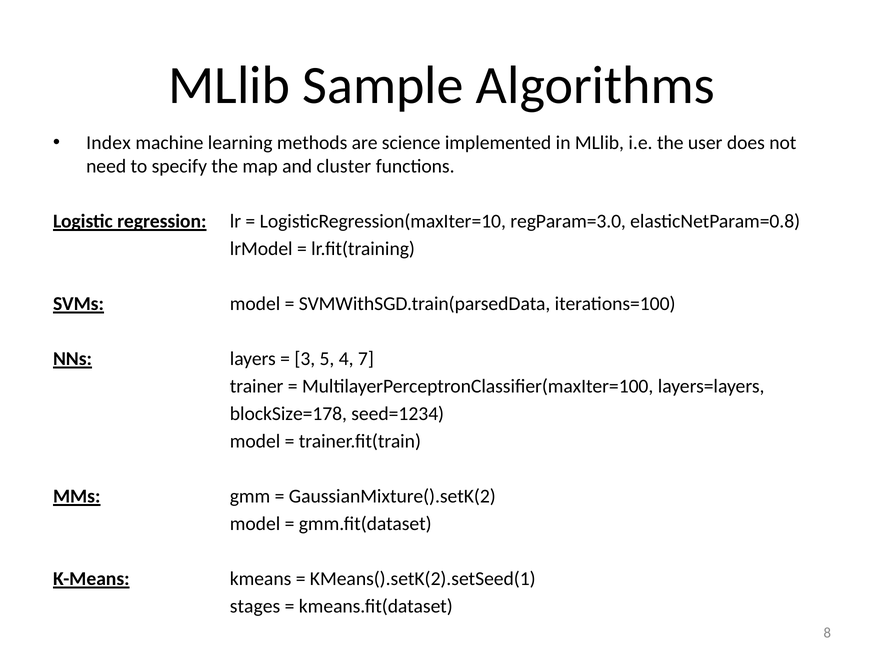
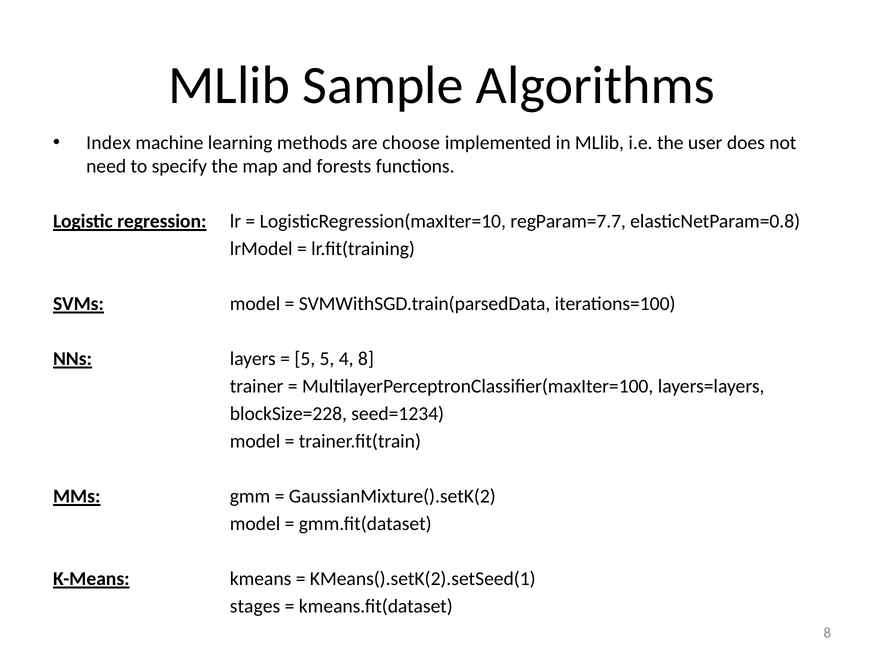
science: science -> choose
cluster: cluster -> forests
regParam=3.0: regParam=3.0 -> regParam=7.7
3 at (305, 359): 3 -> 5
4 7: 7 -> 8
blockSize=178: blockSize=178 -> blockSize=228
